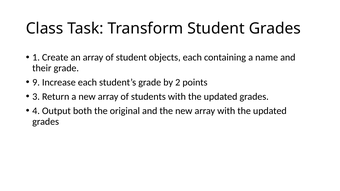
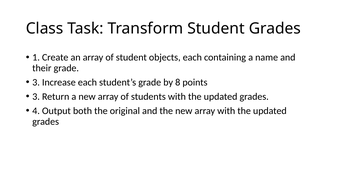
9 at (36, 82): 9 -> 3
2: 2 -> 8
